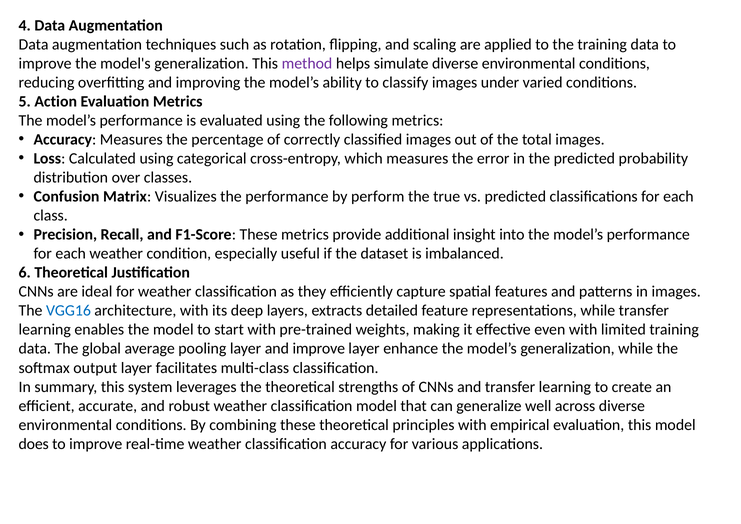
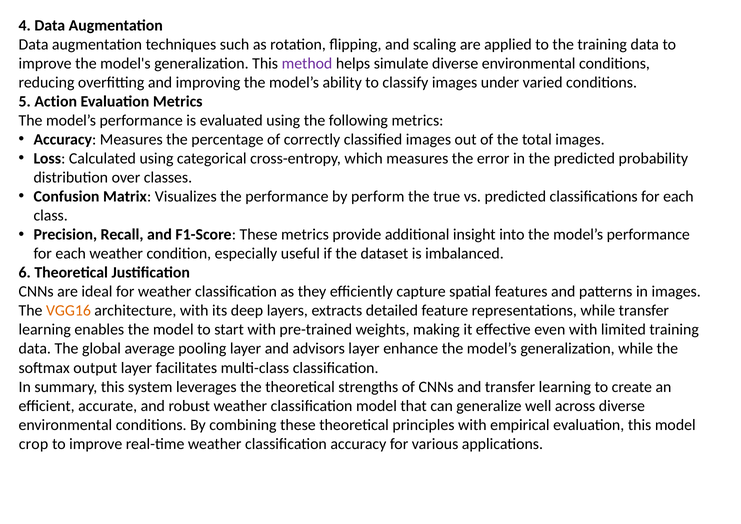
VGG16 colour: blue -> orange
and improve: improve -> advisors
does: does -> crop
